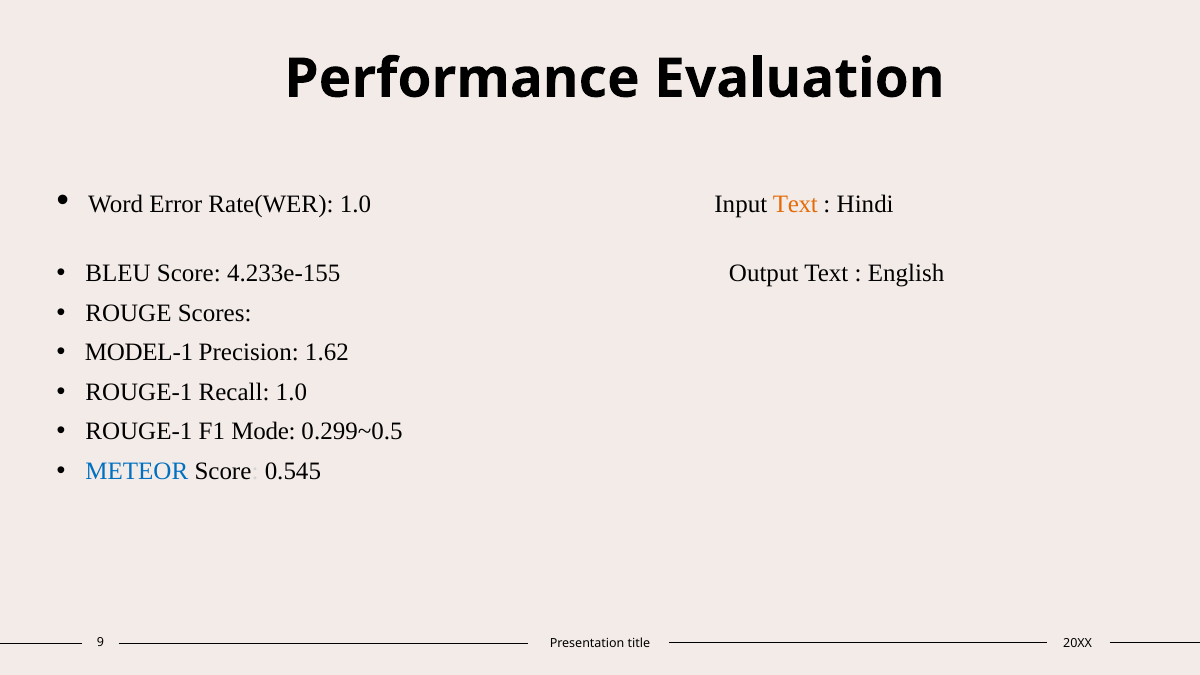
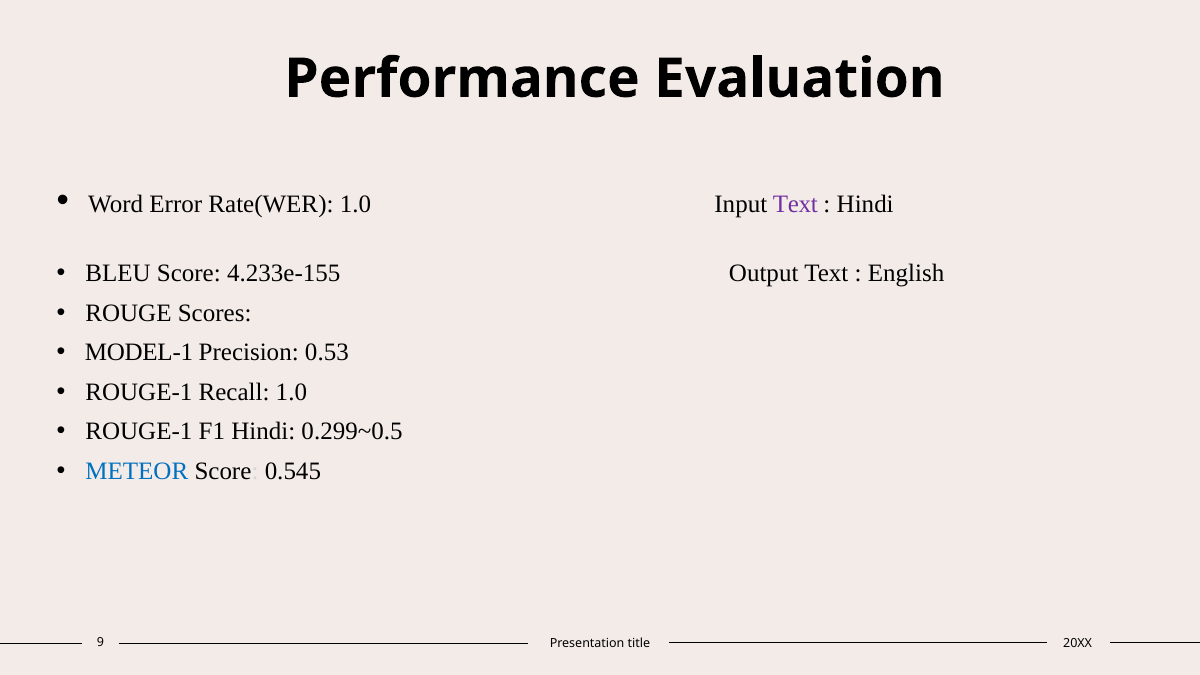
Text at (795, 205) colour: orange -> purple
1.62: 1.62 -> 0.53
F1 Mode: Mode -> Hindi
